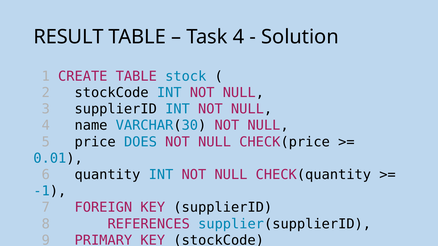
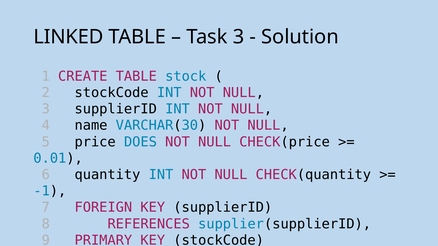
RESULT: RESULT -> LINKED
Task 4: 4 -> 3
